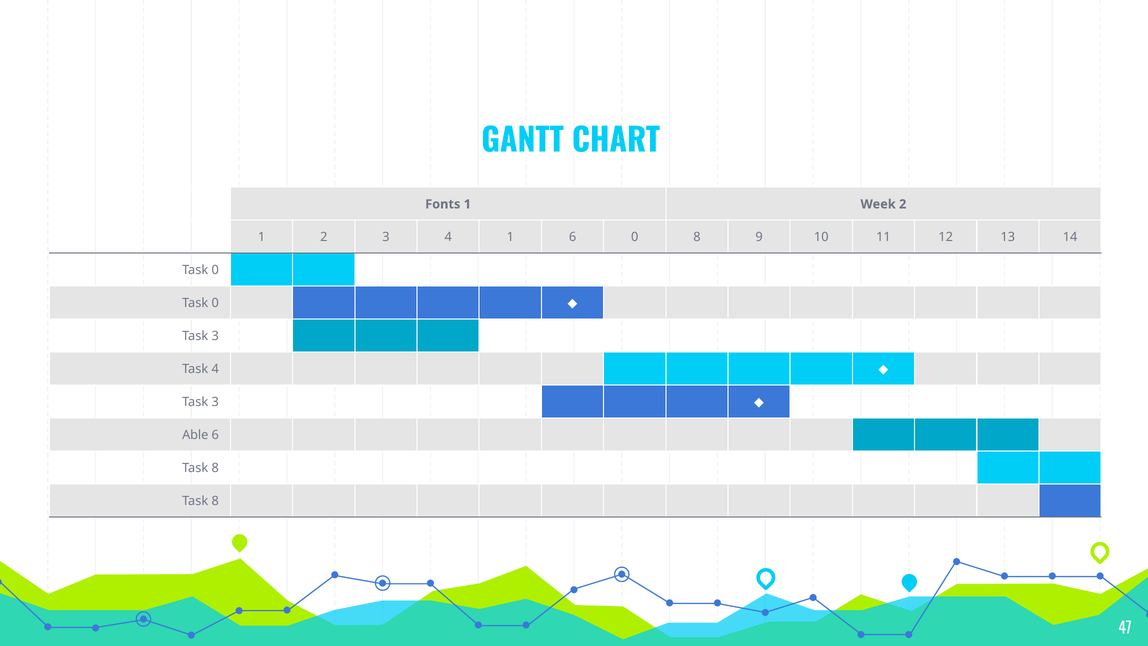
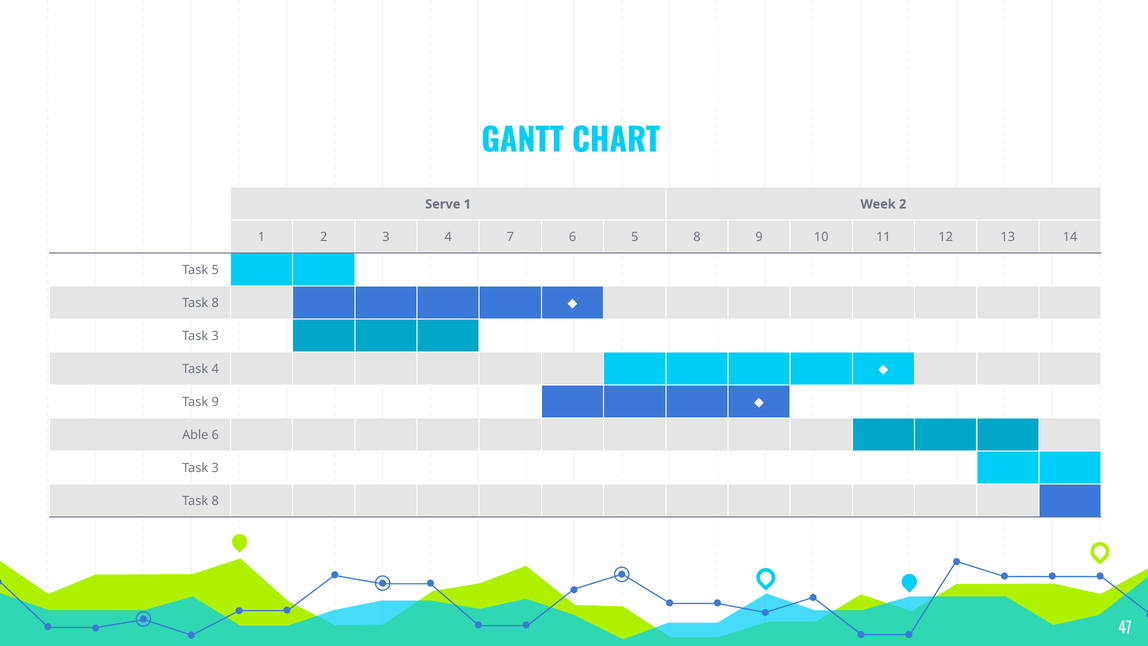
Fonts: Fonts -> Serve
4 1: 1 -> 7
6 0: 0 -> 5
0 at (215, 270): 0 -> 5
0 at (215, 303): 0 -> 8
3 at (215, 402): 3 -> 9
8 at (215, 468): 8 -> 3
